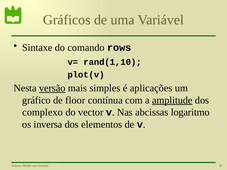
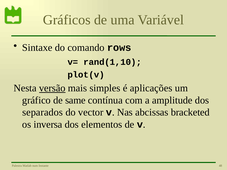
floor: floor -> same
amplitude underline: present -> none
complexo: complexo -> separados
logaritmo: logaritmo -> bracketed
